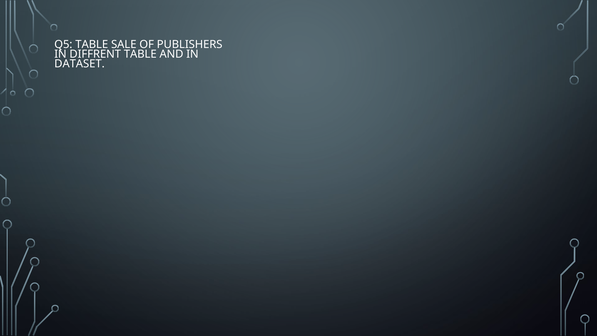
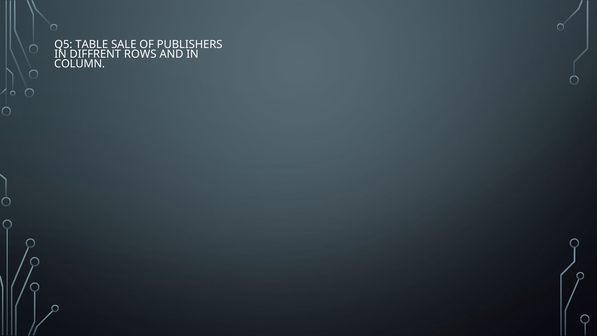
DIFFRENT TABLE: TABLE -> ROWS
DATASET: DATASET -> COLUMN
